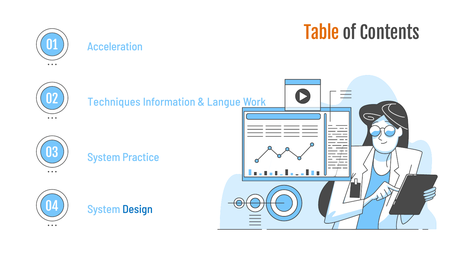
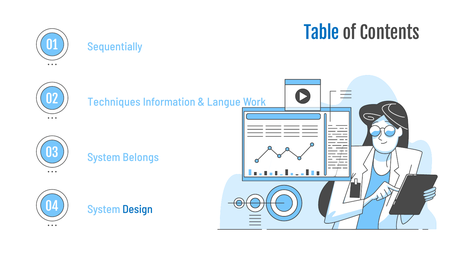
Table colour: orange -> blue
Acceleration: Acceleration -> Sequentially
Practice: Practice -> Belongs
